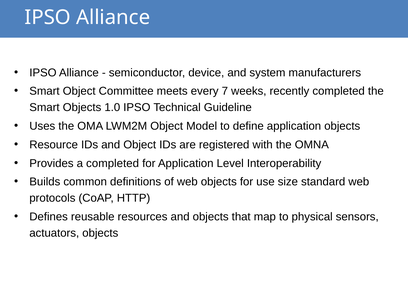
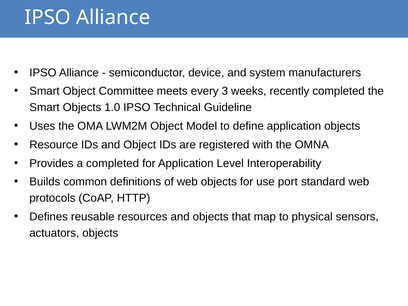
7: 7 -> 3
size: size -> port
